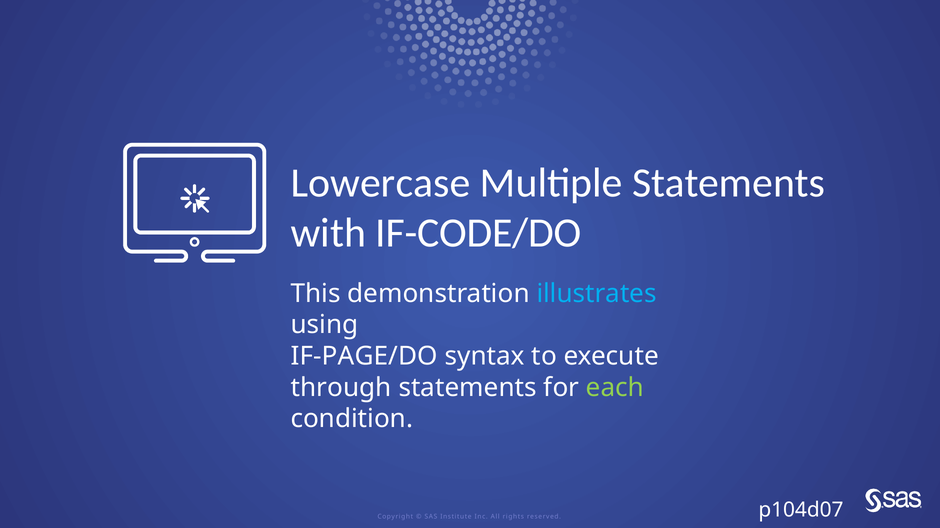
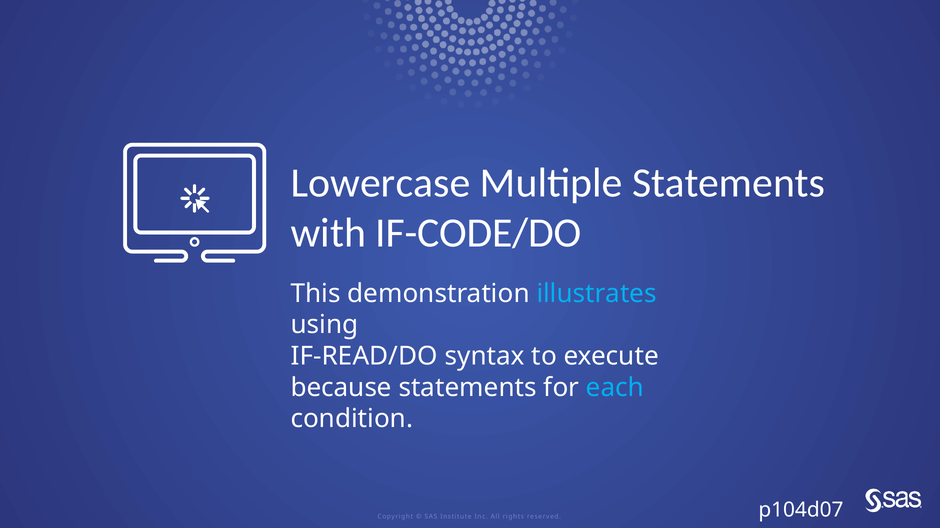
IF-PAGE/DO: IF-PAGE/DO -> IF-READ/DO
through: through -> because
each colour: light green -> light blue
